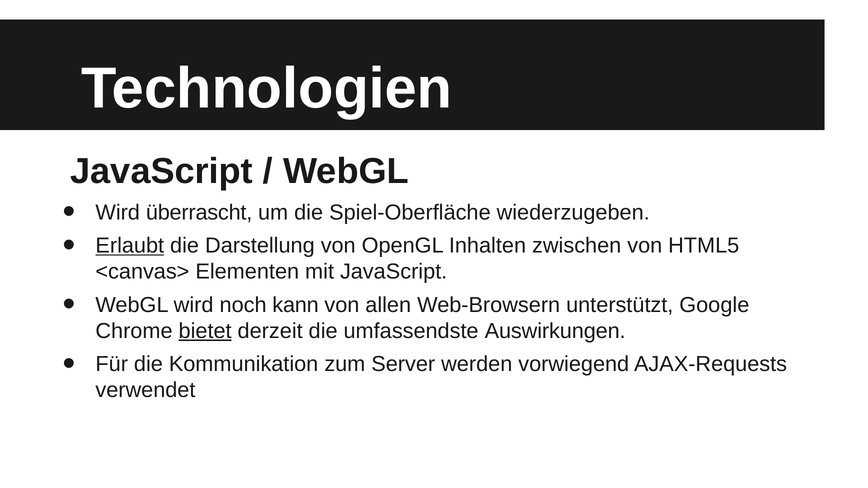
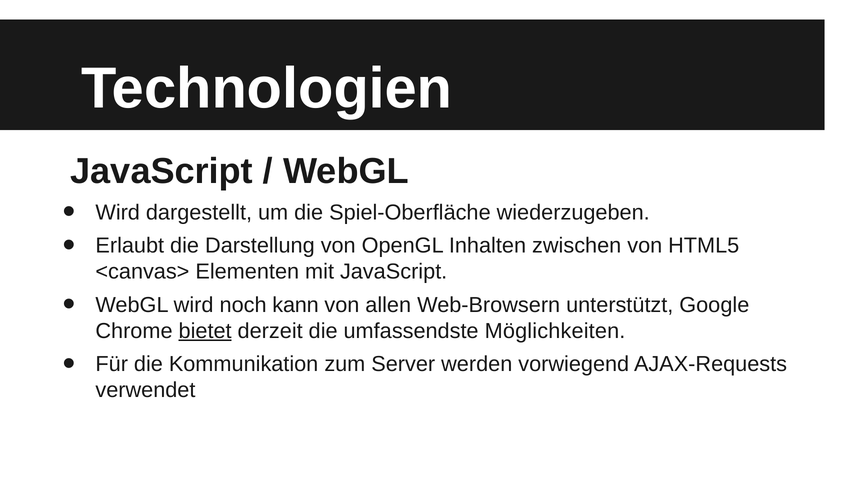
überrascht: überrascht -> dargestellt
Erlaubt underline: present -> none
Auswirkungen: Auswirkungen -> Möglichkeiten
